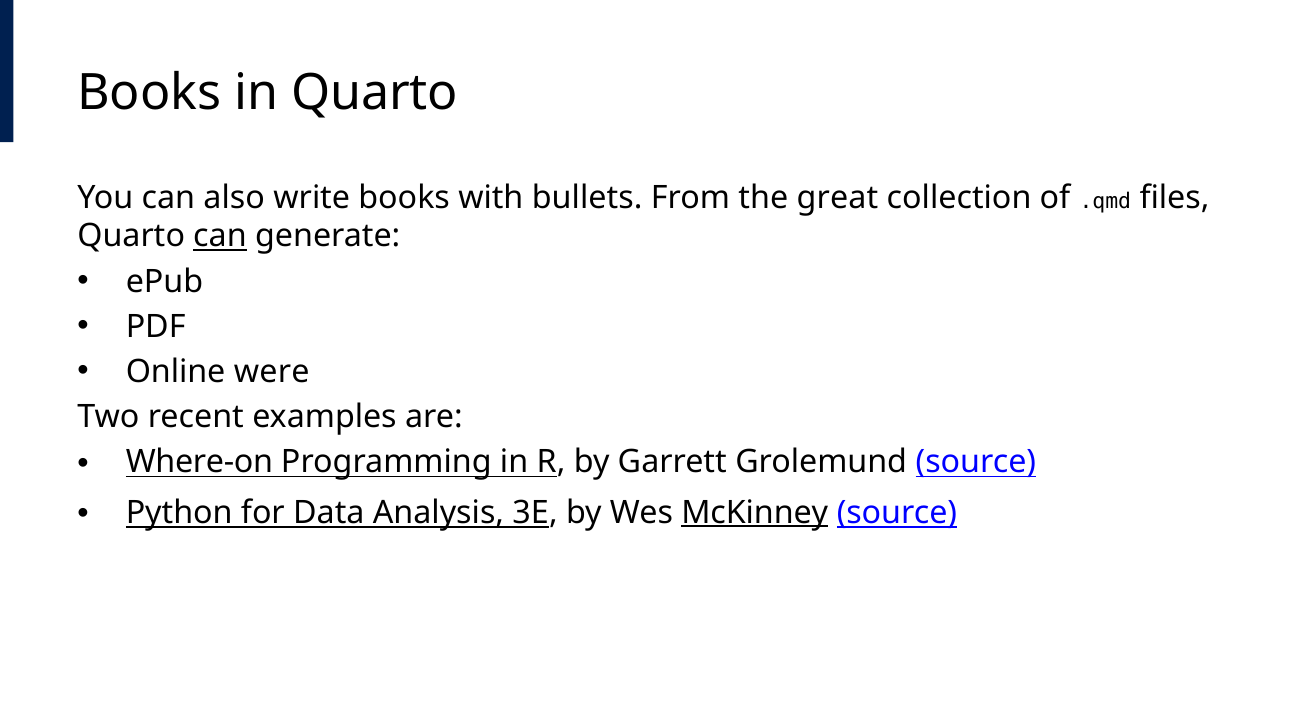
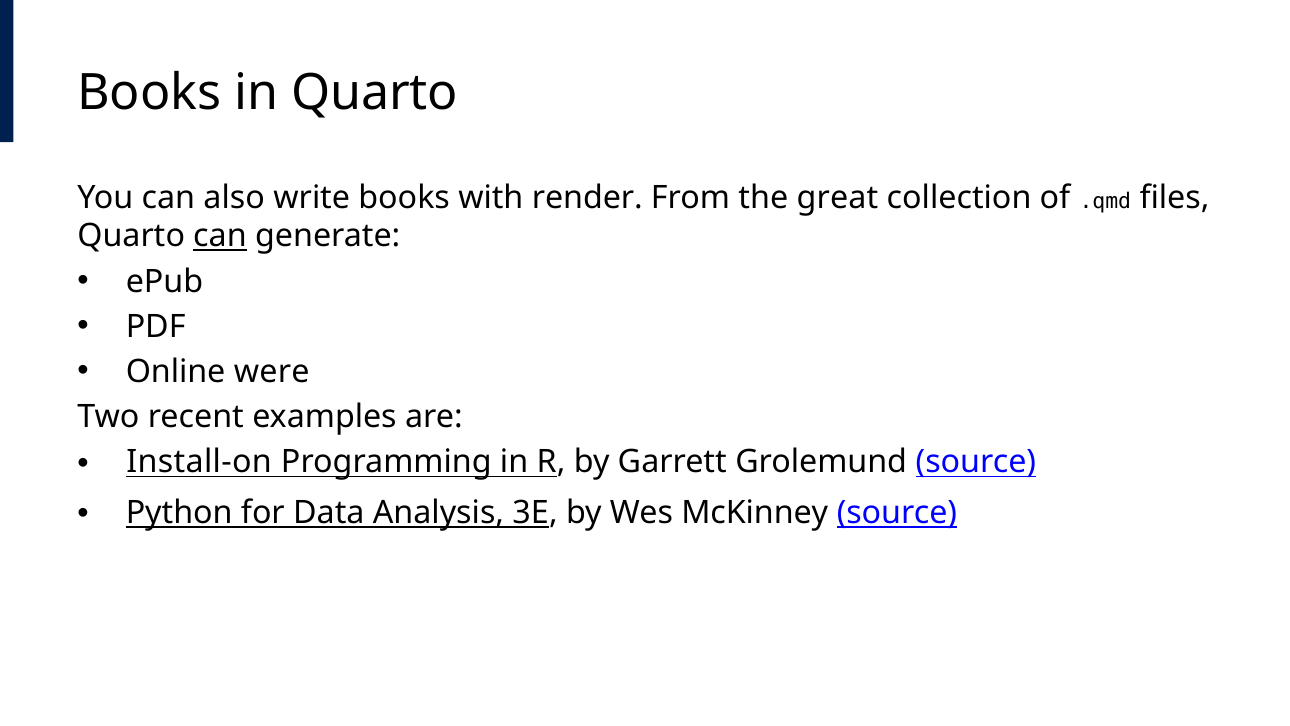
bullets: bullets -> render
Where-on: Where-on -> Install-on
McKinney underline: present -> none
